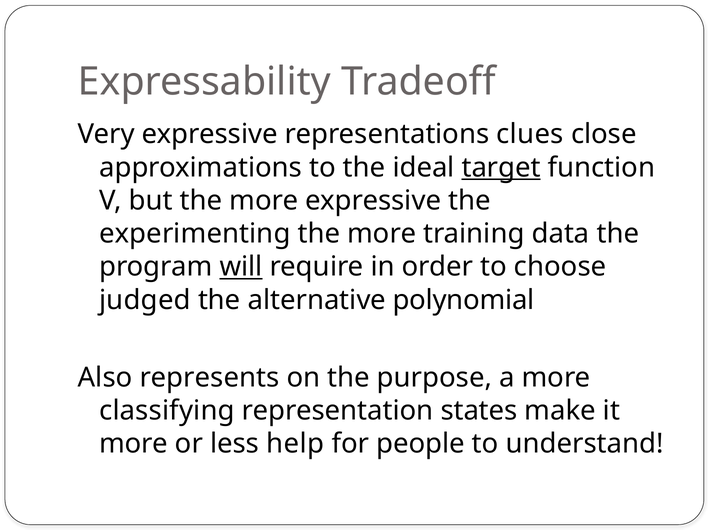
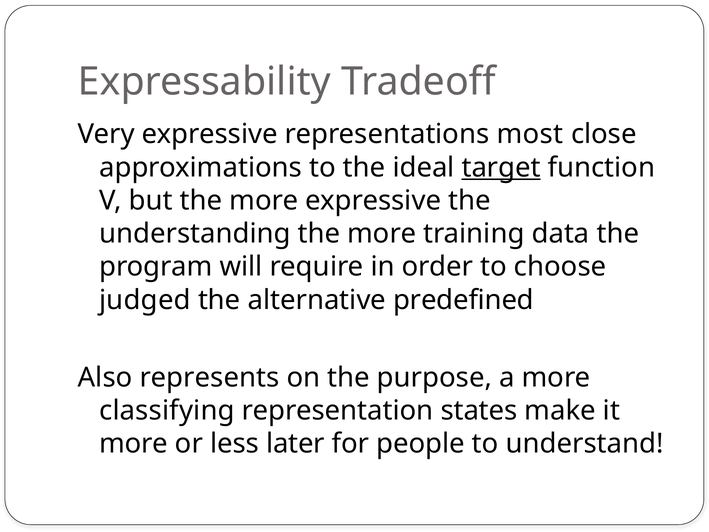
clues: clues -> most
experimenting: experimenting -> understanding
will underline: present -> none
polynomial: polynomial -> predefined
help: help -> later
